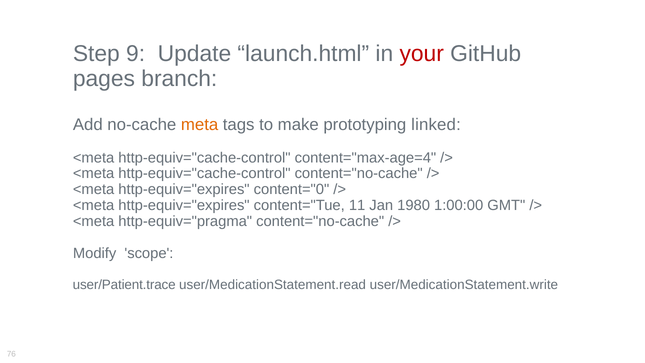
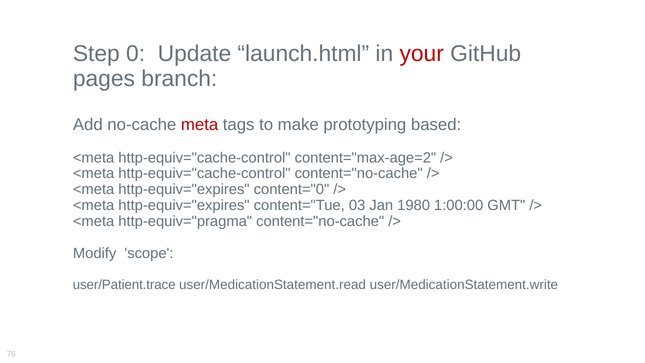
9: 9 -> 0
meta colour: orange -> red
linked: linked -> based
content="max-age=4: content="max-age=4 -> content="max-age=2
11: 11 -> 03
